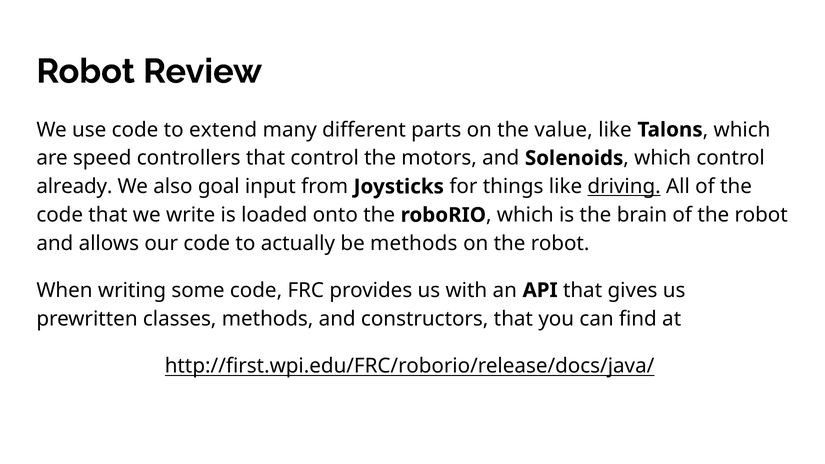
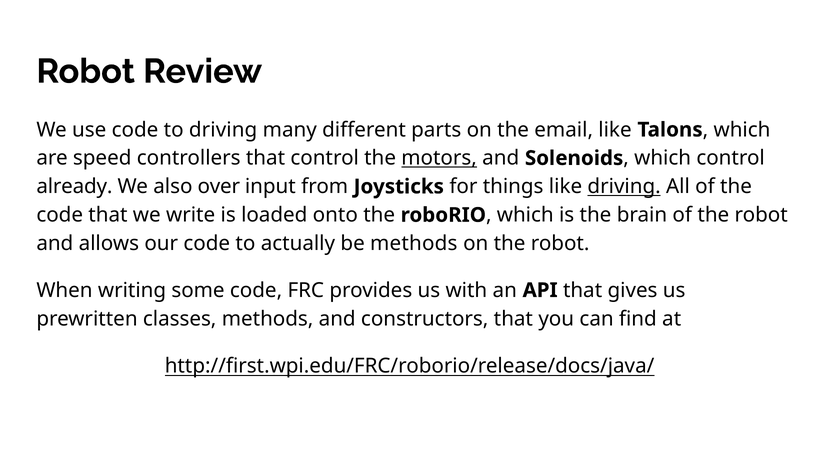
to extend: extend -> driving
value: value -> email
motors underline: none -> present
goal: goal -> over
